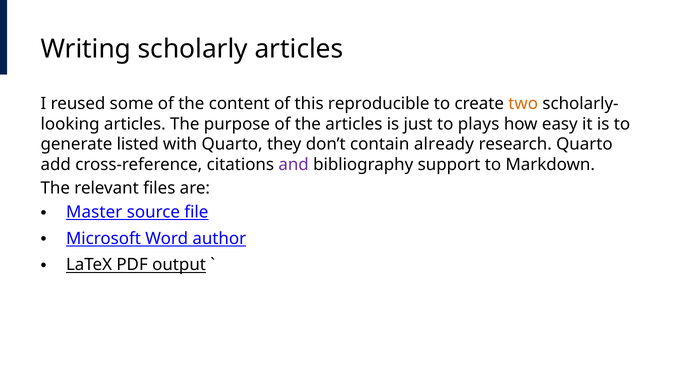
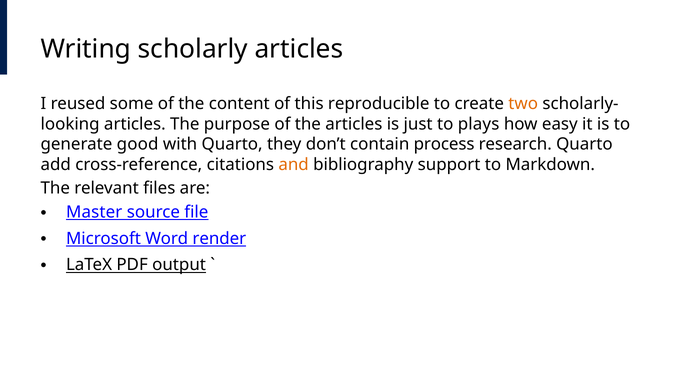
listed: listed -> good
already: already -> process
and colour: purple -> orange
author: author -> render
